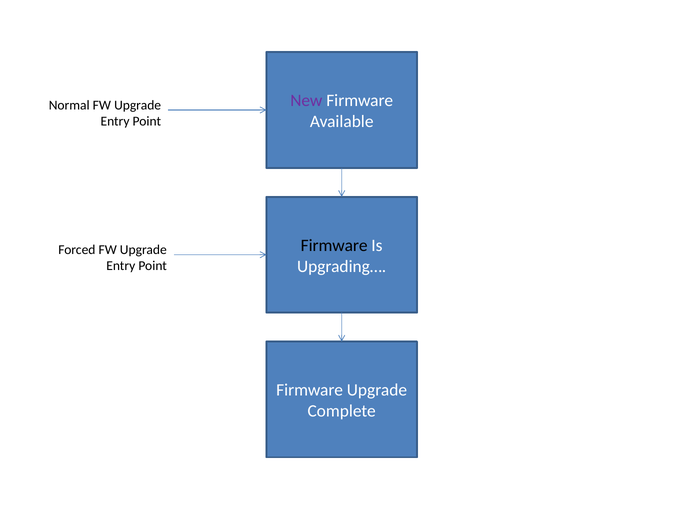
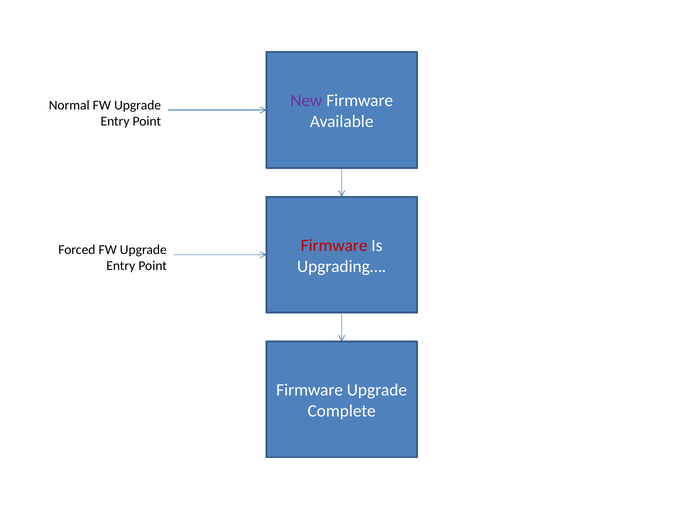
Firmware at (334, 246) colour: black -> red
